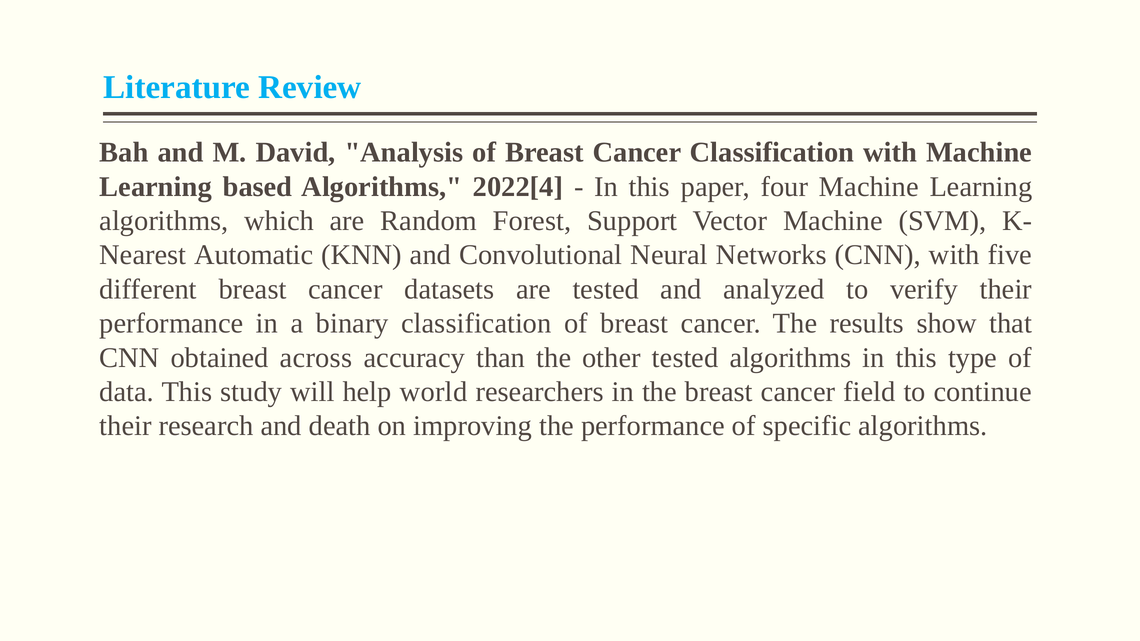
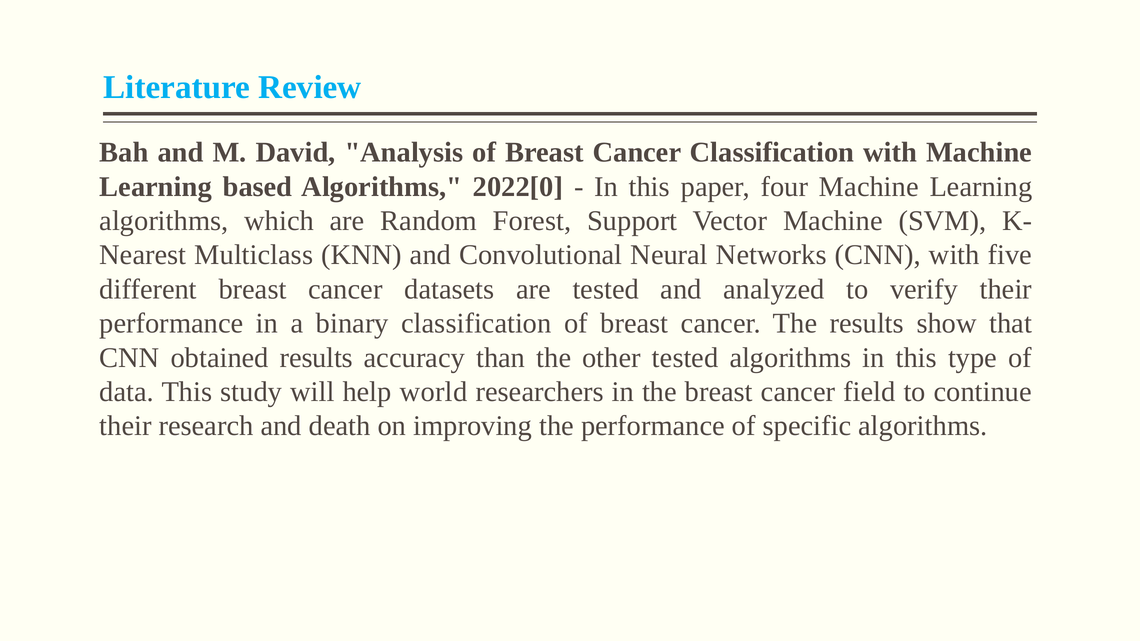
2022[4: 2022[4 -> 2022[0
Automatic: Automatic -> Multiclass
obtained across: across -> results
